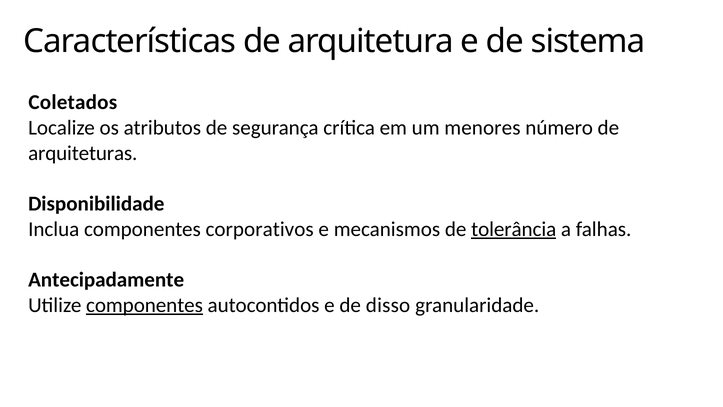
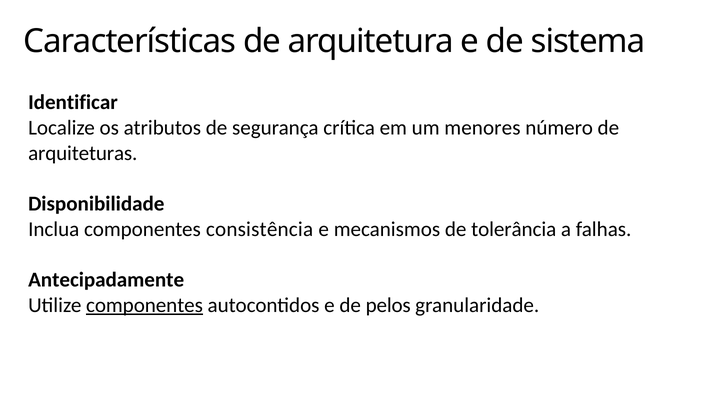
Coletados: Coletados -> Identificar
corporativos: corporativos -> consistência
tolerância underline: present -> none
disso: disso -> pelos
